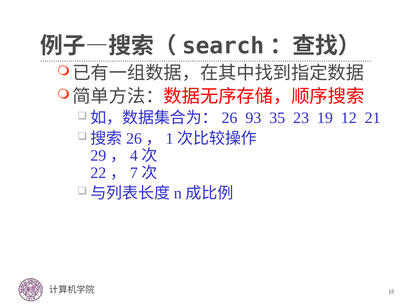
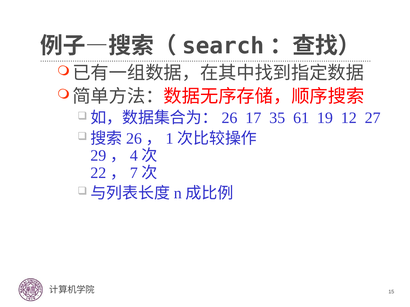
93: 93 -> 17
23: 23 -> 61
21: 21 -> 27
